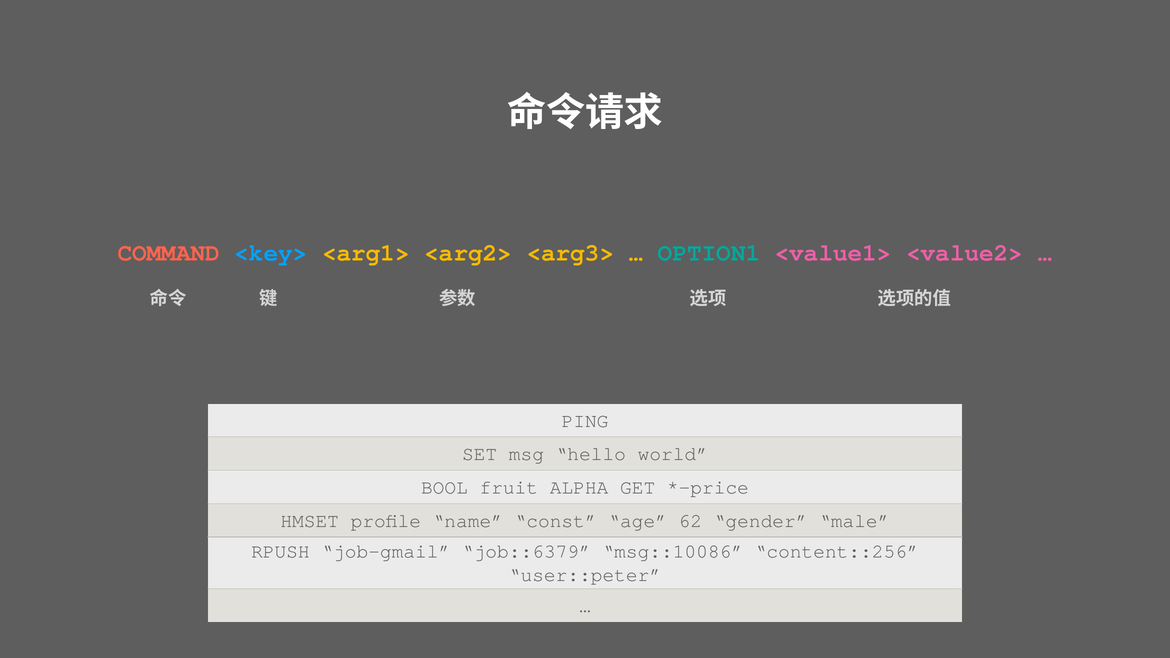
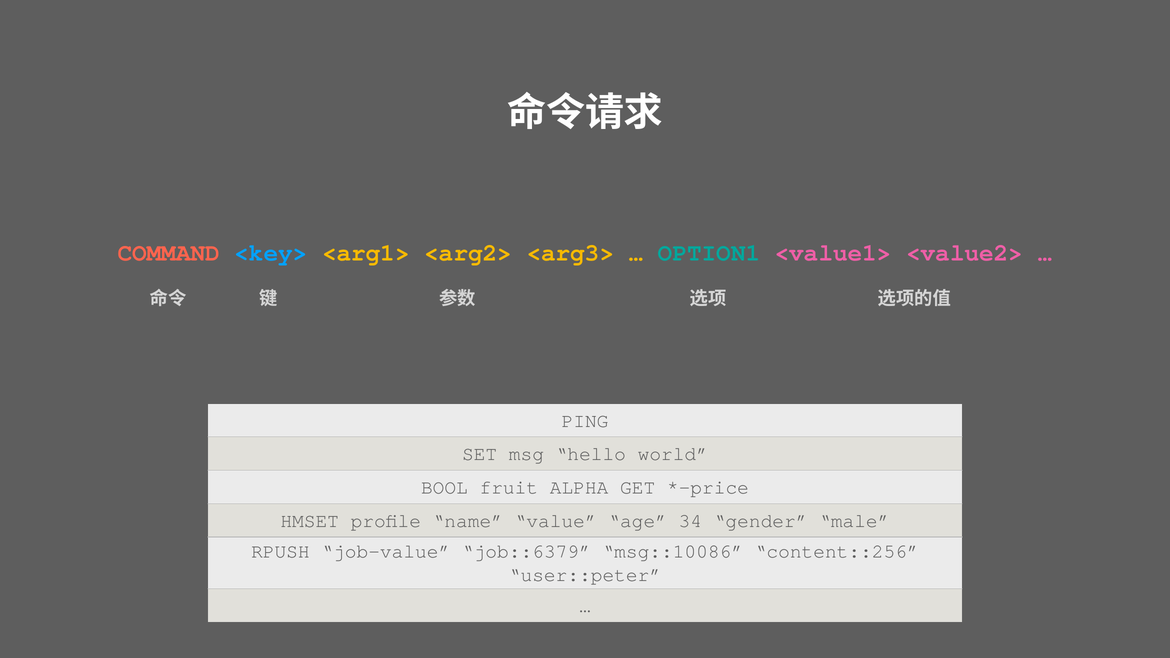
const: const -> value
62: 62 -> 34
job-gmail: job-gmail -> job-value
